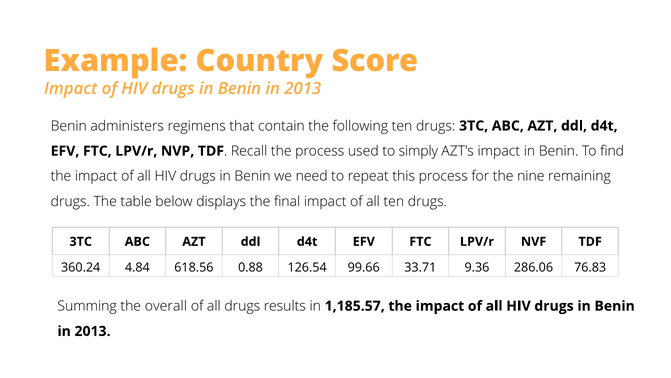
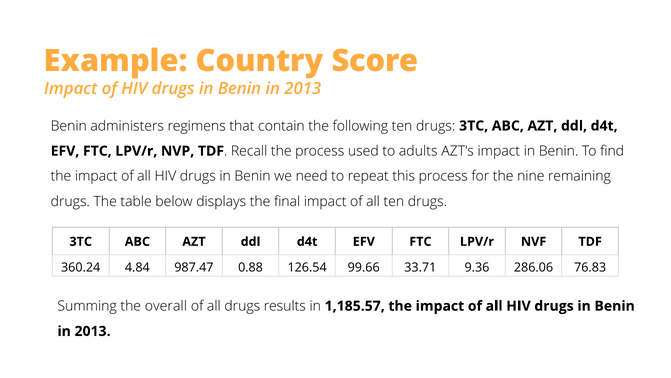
simply: simply -> adults
618.56: 618.56 -> 987.47
